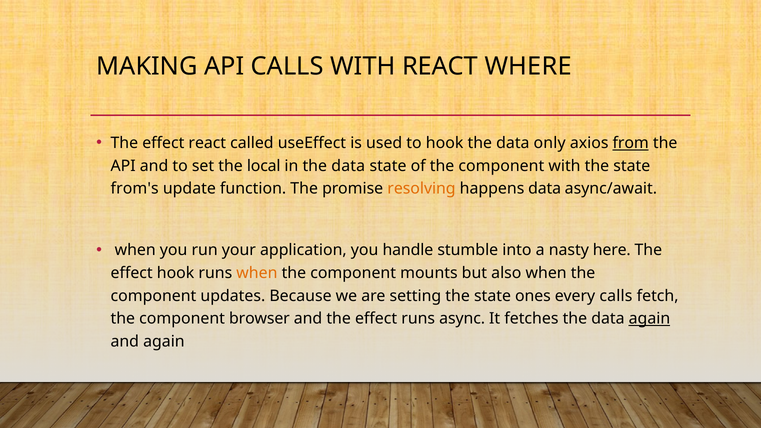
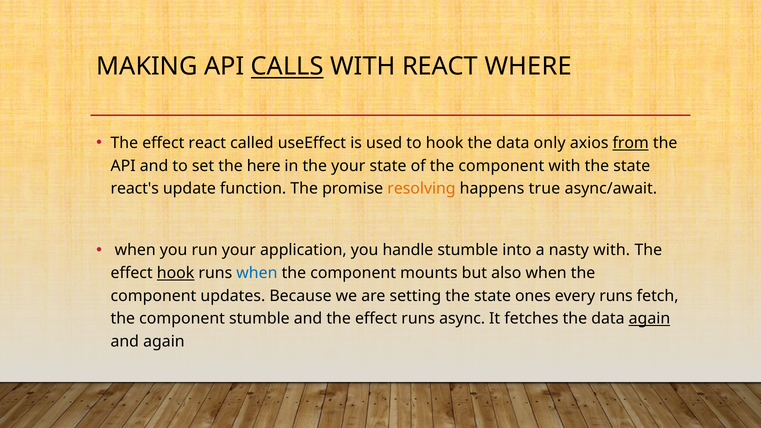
CALLS at (287, 67) underline: none -> present
local: local -> here
in the data: data -> your
from's: from's -> react's
happens data: data -> true
nasty here: here -> with
hook at (176, 273) underline: none -> present
when at (257, 273) colour: orange -> blue
every calls: calls -> runs
component browser: browser -> stumble
